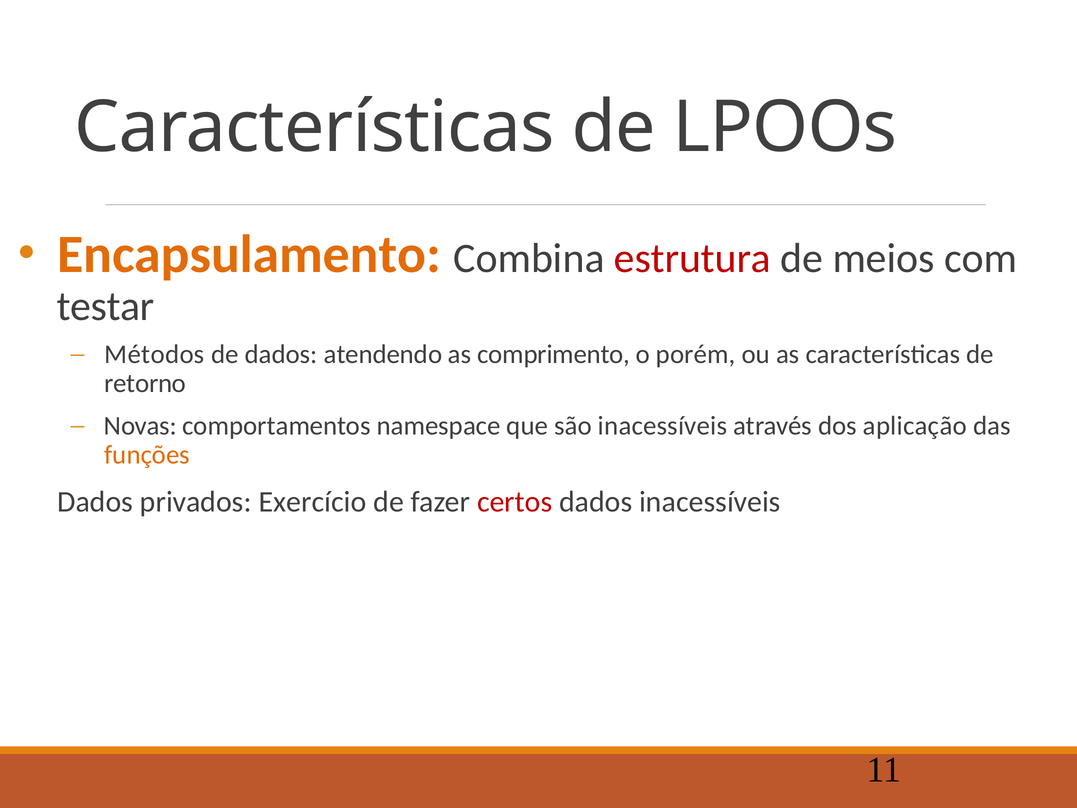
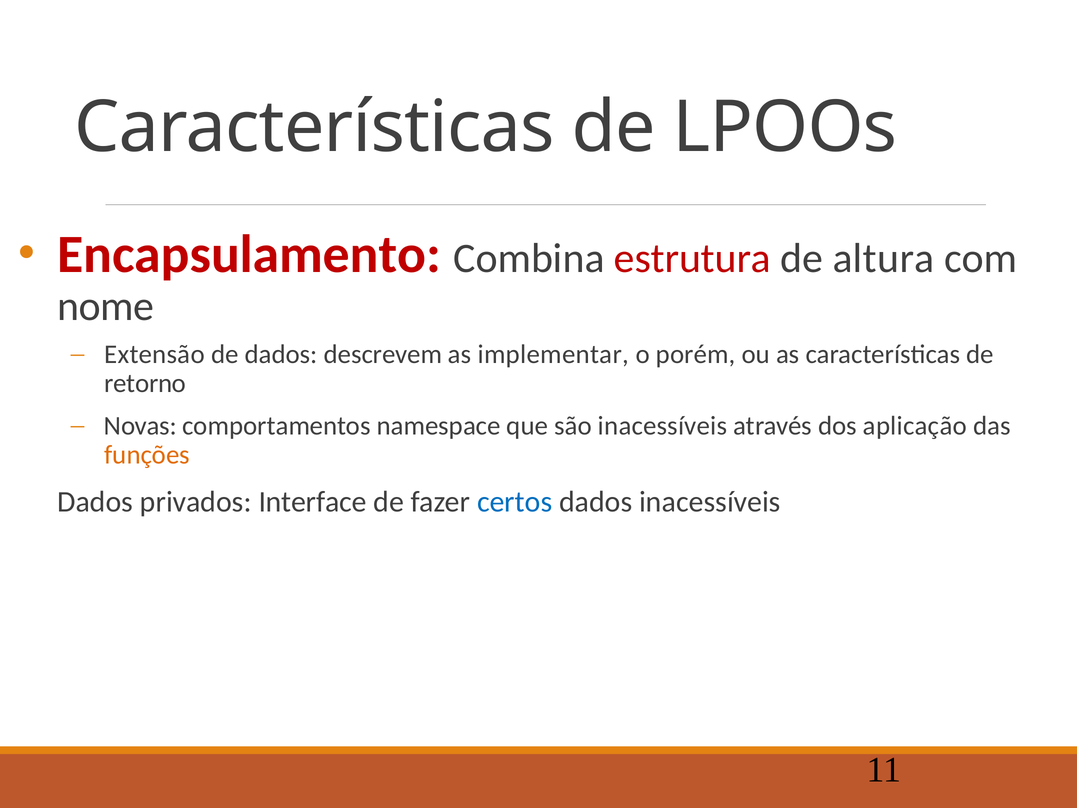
Encapsulamento colour: orange -> red
meios: meios -> altura
testar: testar -> nome
Métodos: Métodos -> Extensão
atendendo: atendendo -> descrevem
comprimento: comprimento -> implementar
Exercício: Exercício -> Interface
certos colour: red -> blue
